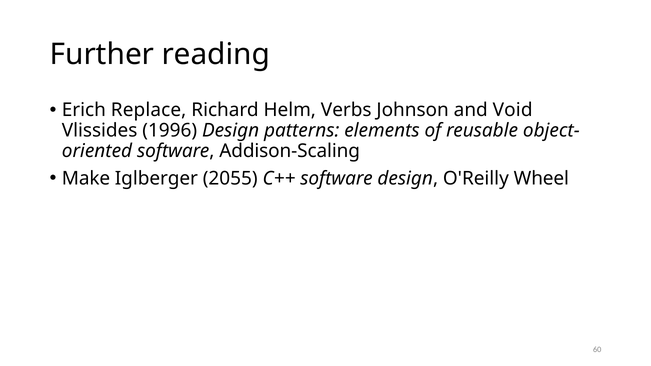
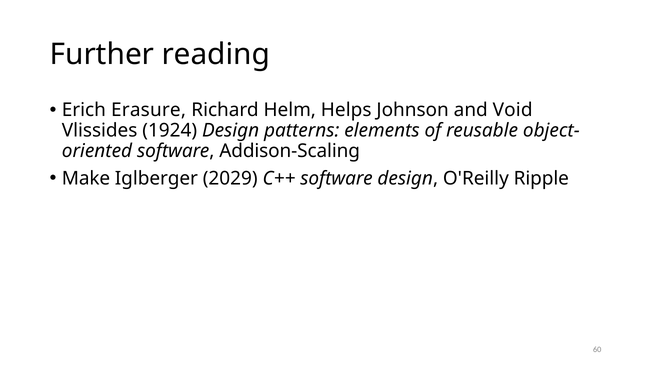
Replace: Replace -> Erasure
Verbs: Verbs -> Helps
1996: 1996 -> 1924
2055: 2055 -> 2029
Wheel: Wheel -> Ripple
